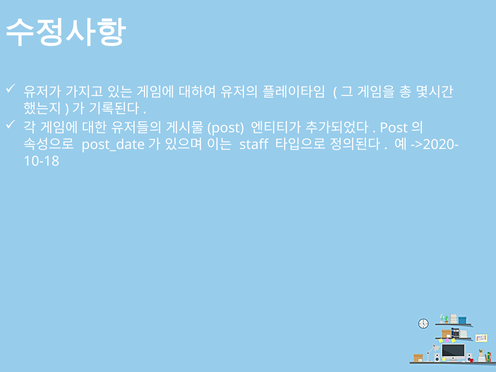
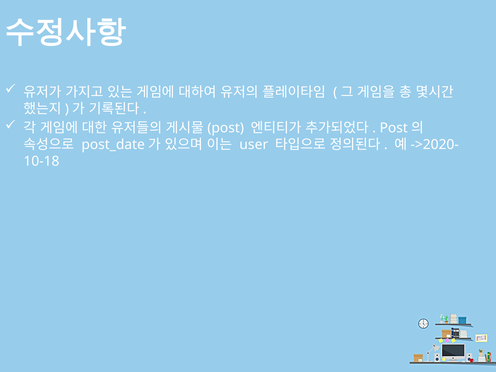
staff: staff -> user
